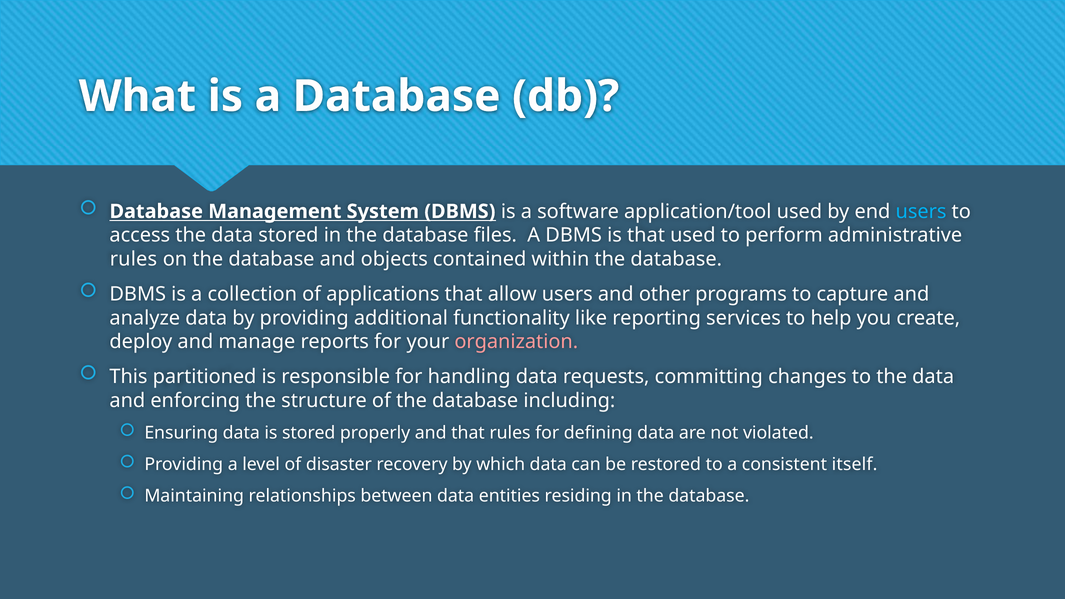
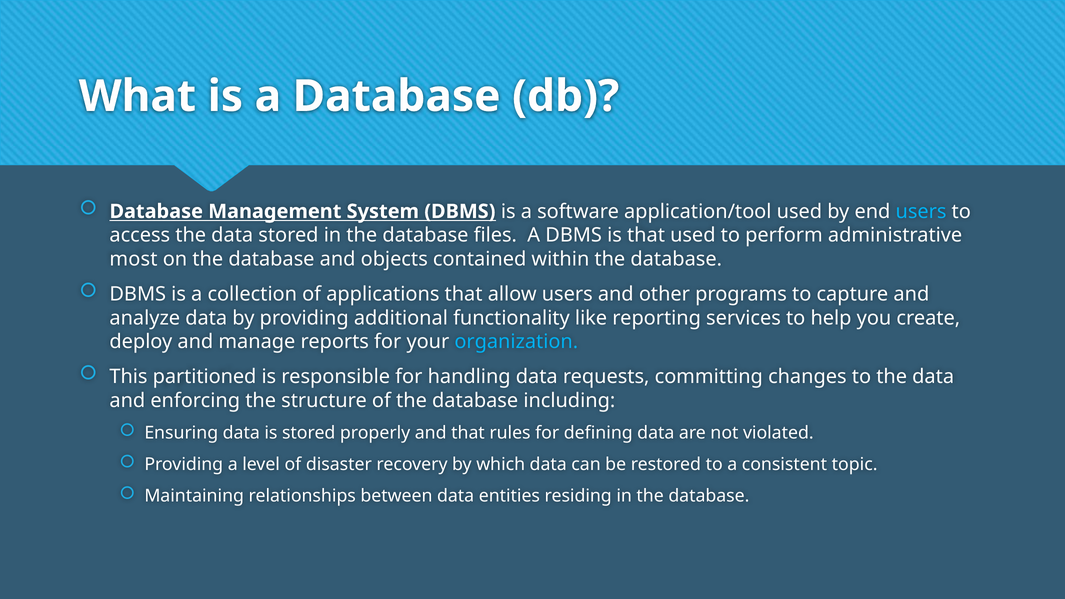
rules at (133, 259): rules -> most
organization colour: pink -> light blue
itself: itself -> topic
